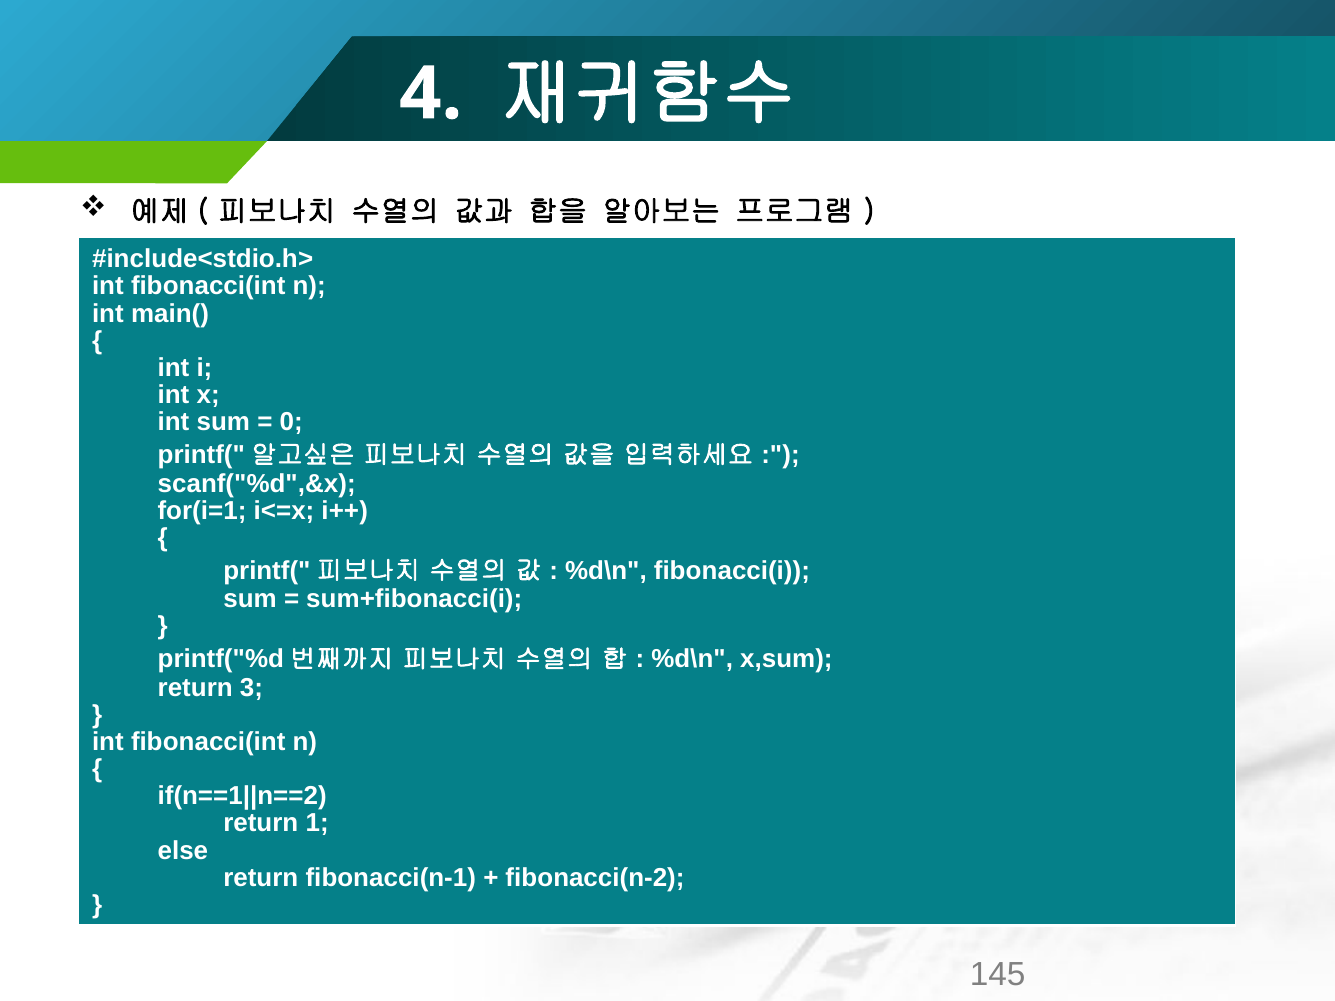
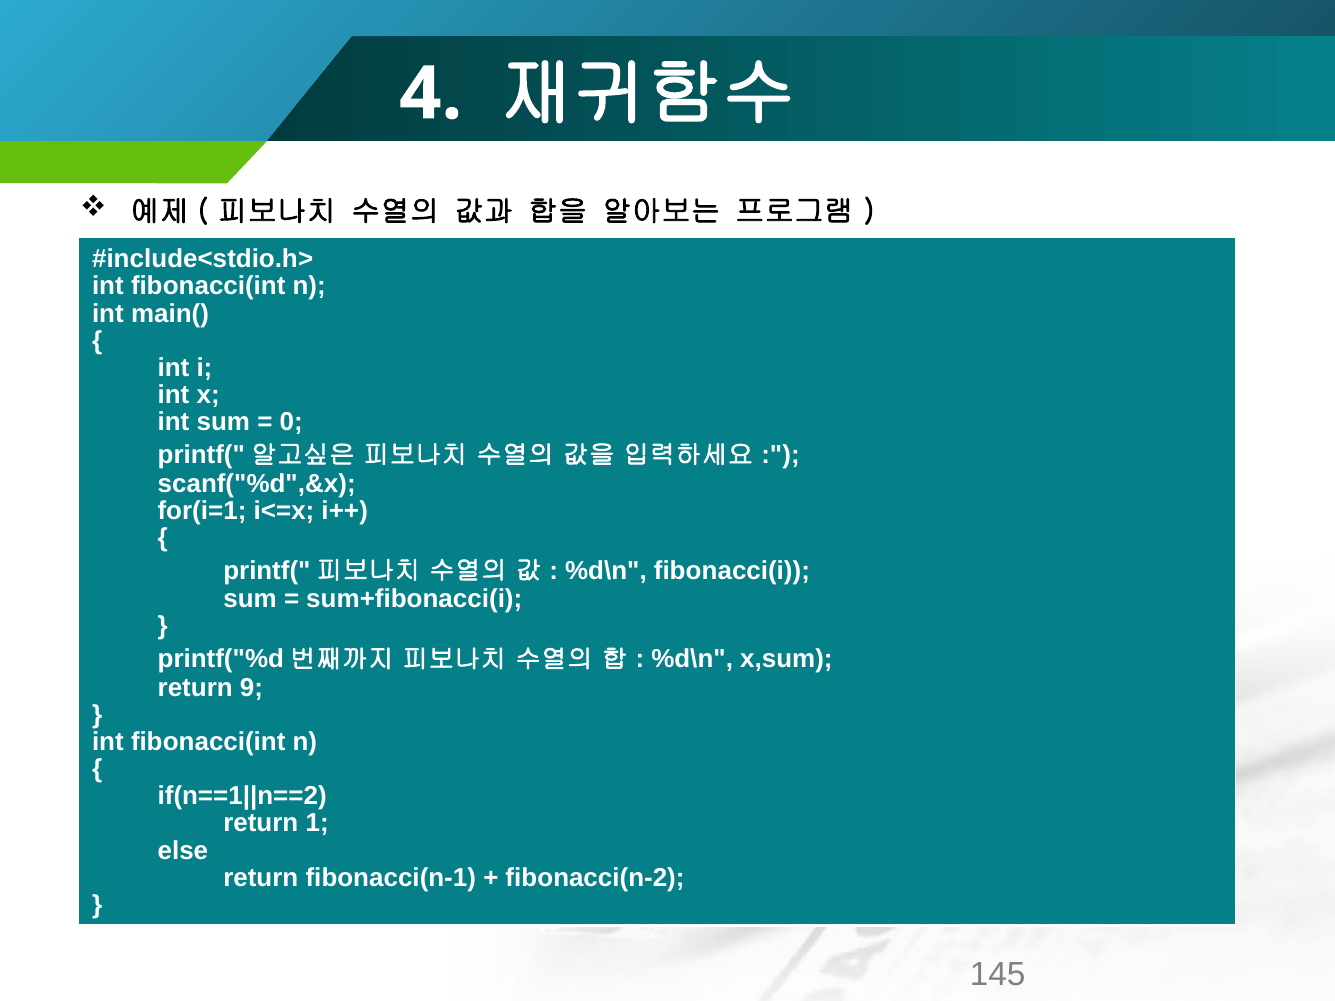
3: 3 -> 9
